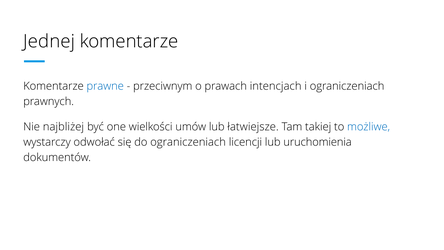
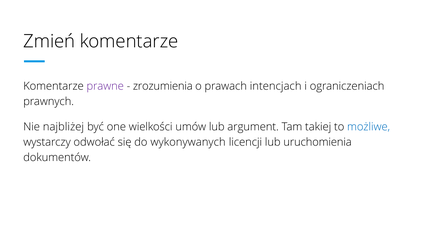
Jednej: Jednej -> Zmień
prawne colour: blue -> purple
przeciwnym: przeciwnym -> zrozumienia
łatwiejsze: łatwiejsze -> argument
do ograniczeniach: ograniczeniach -> wykonywanych
